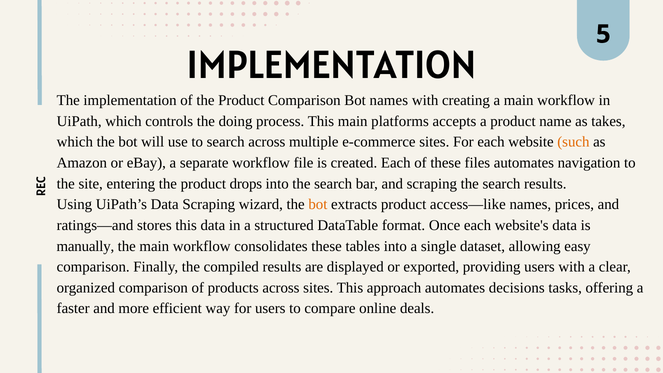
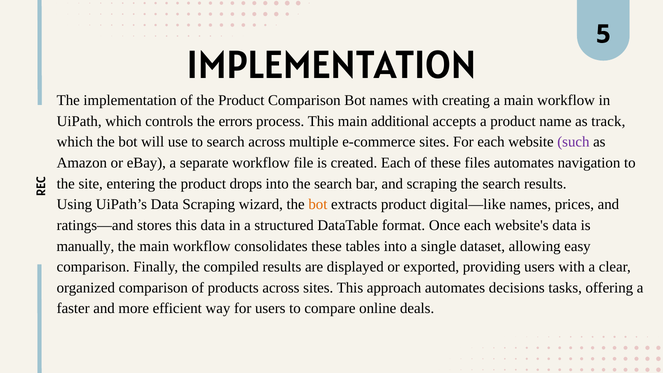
doing: doing -> errors
platforms: platforms -> additional
takes: takes -> track
such colour: orange -> purple
access—like: access—like -> digital—like
